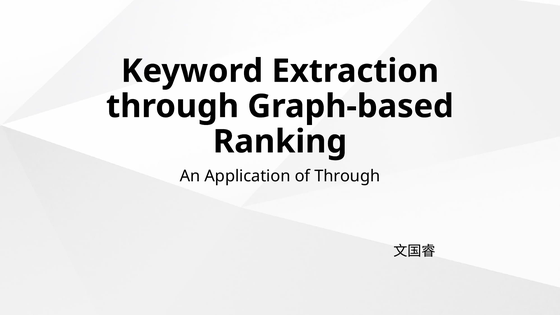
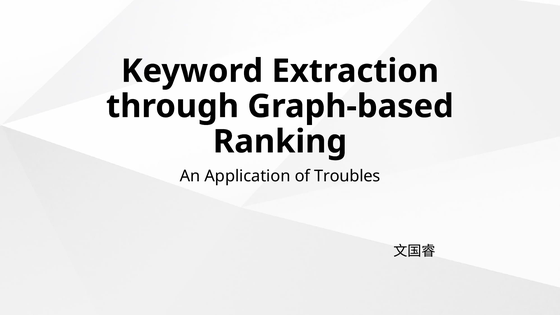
of Through: Through -> Troubles
